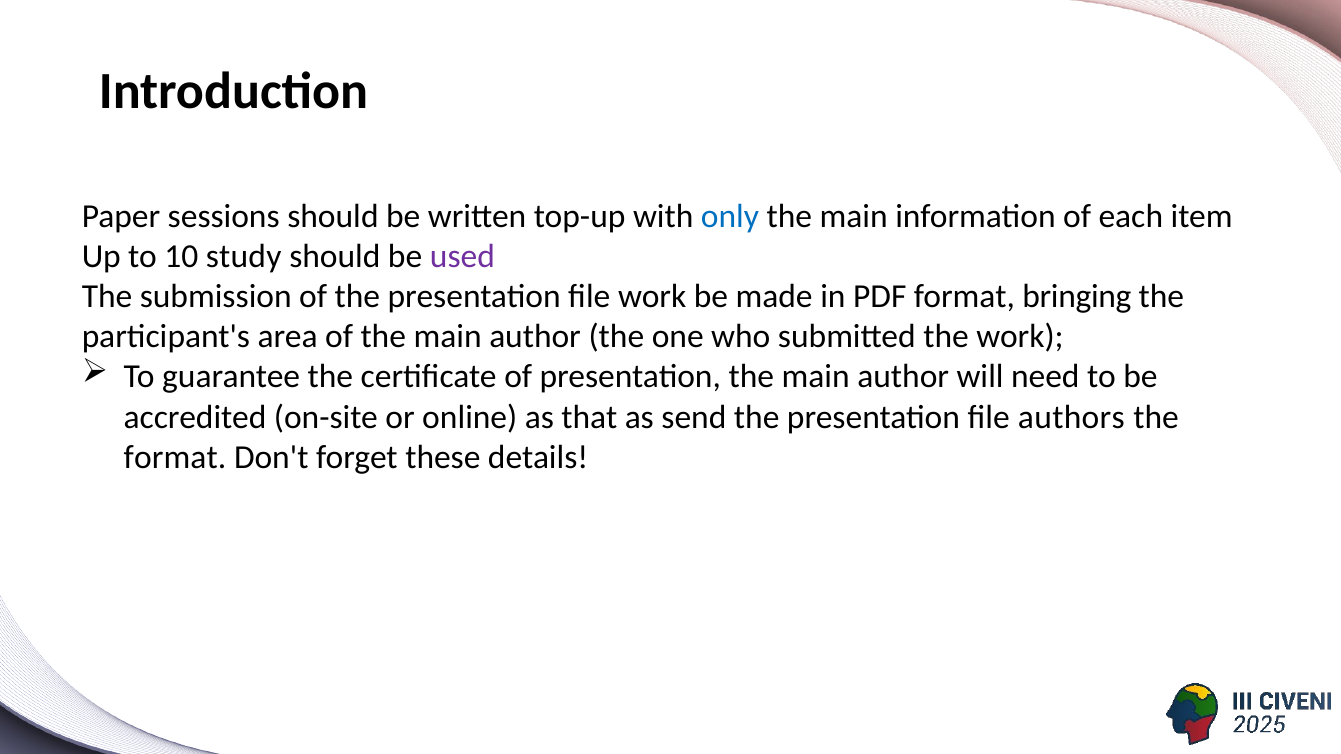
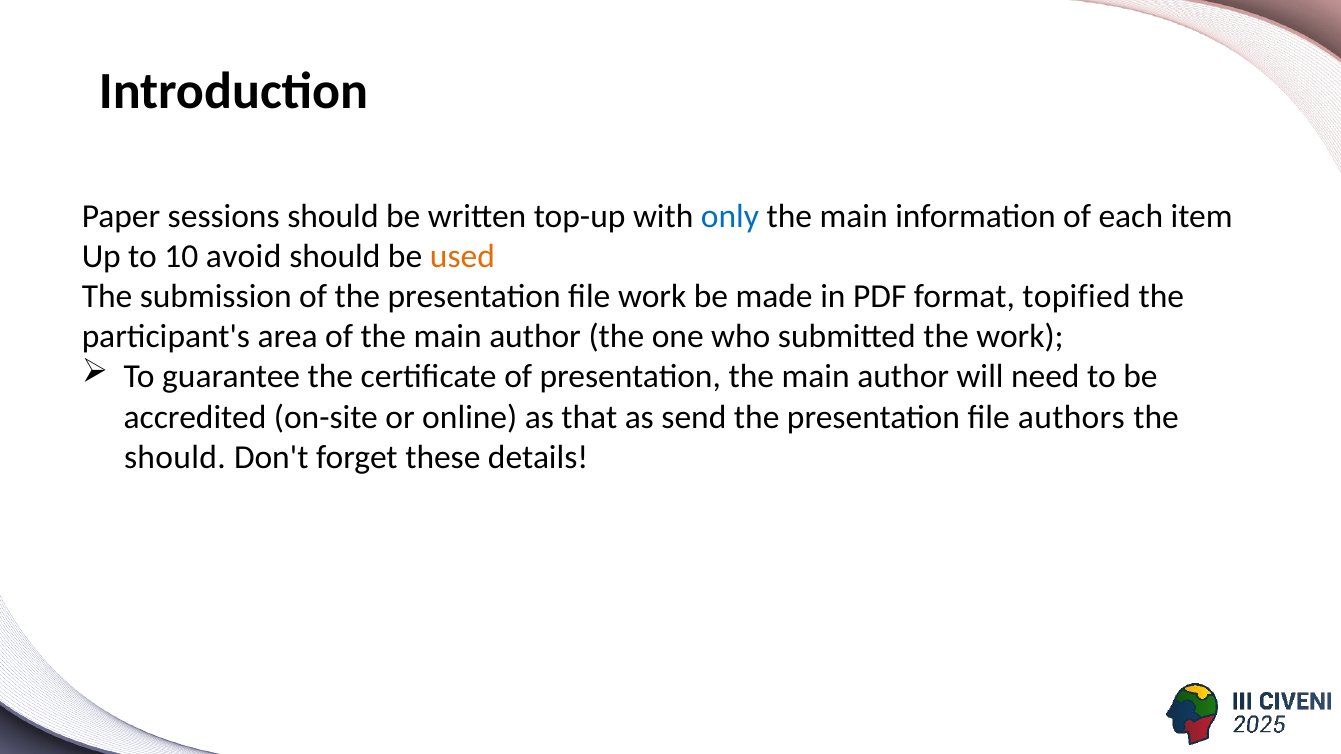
study: study -> avoid
used colour: purple -> orange
bringing: bringing -> topified
format at (175, 457): format -> should
